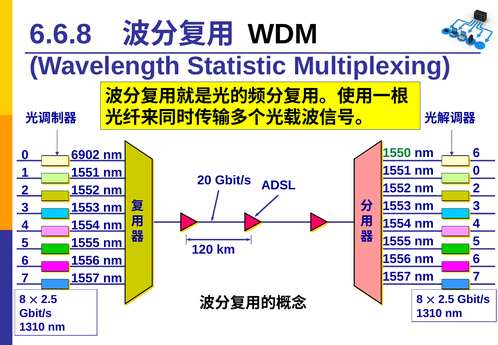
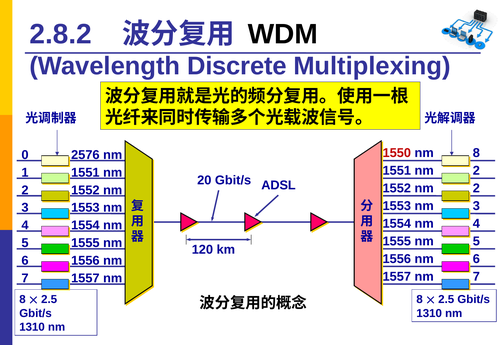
6.6.8: 6.6.8 -> 2.8.2
Statistic: Statistic -> Discrete
1550 colour: green -> red
6 at (476, 153): 6 -> 8
6902: 6902 -> 2576
0 at (476, 171): 0 -> 2
